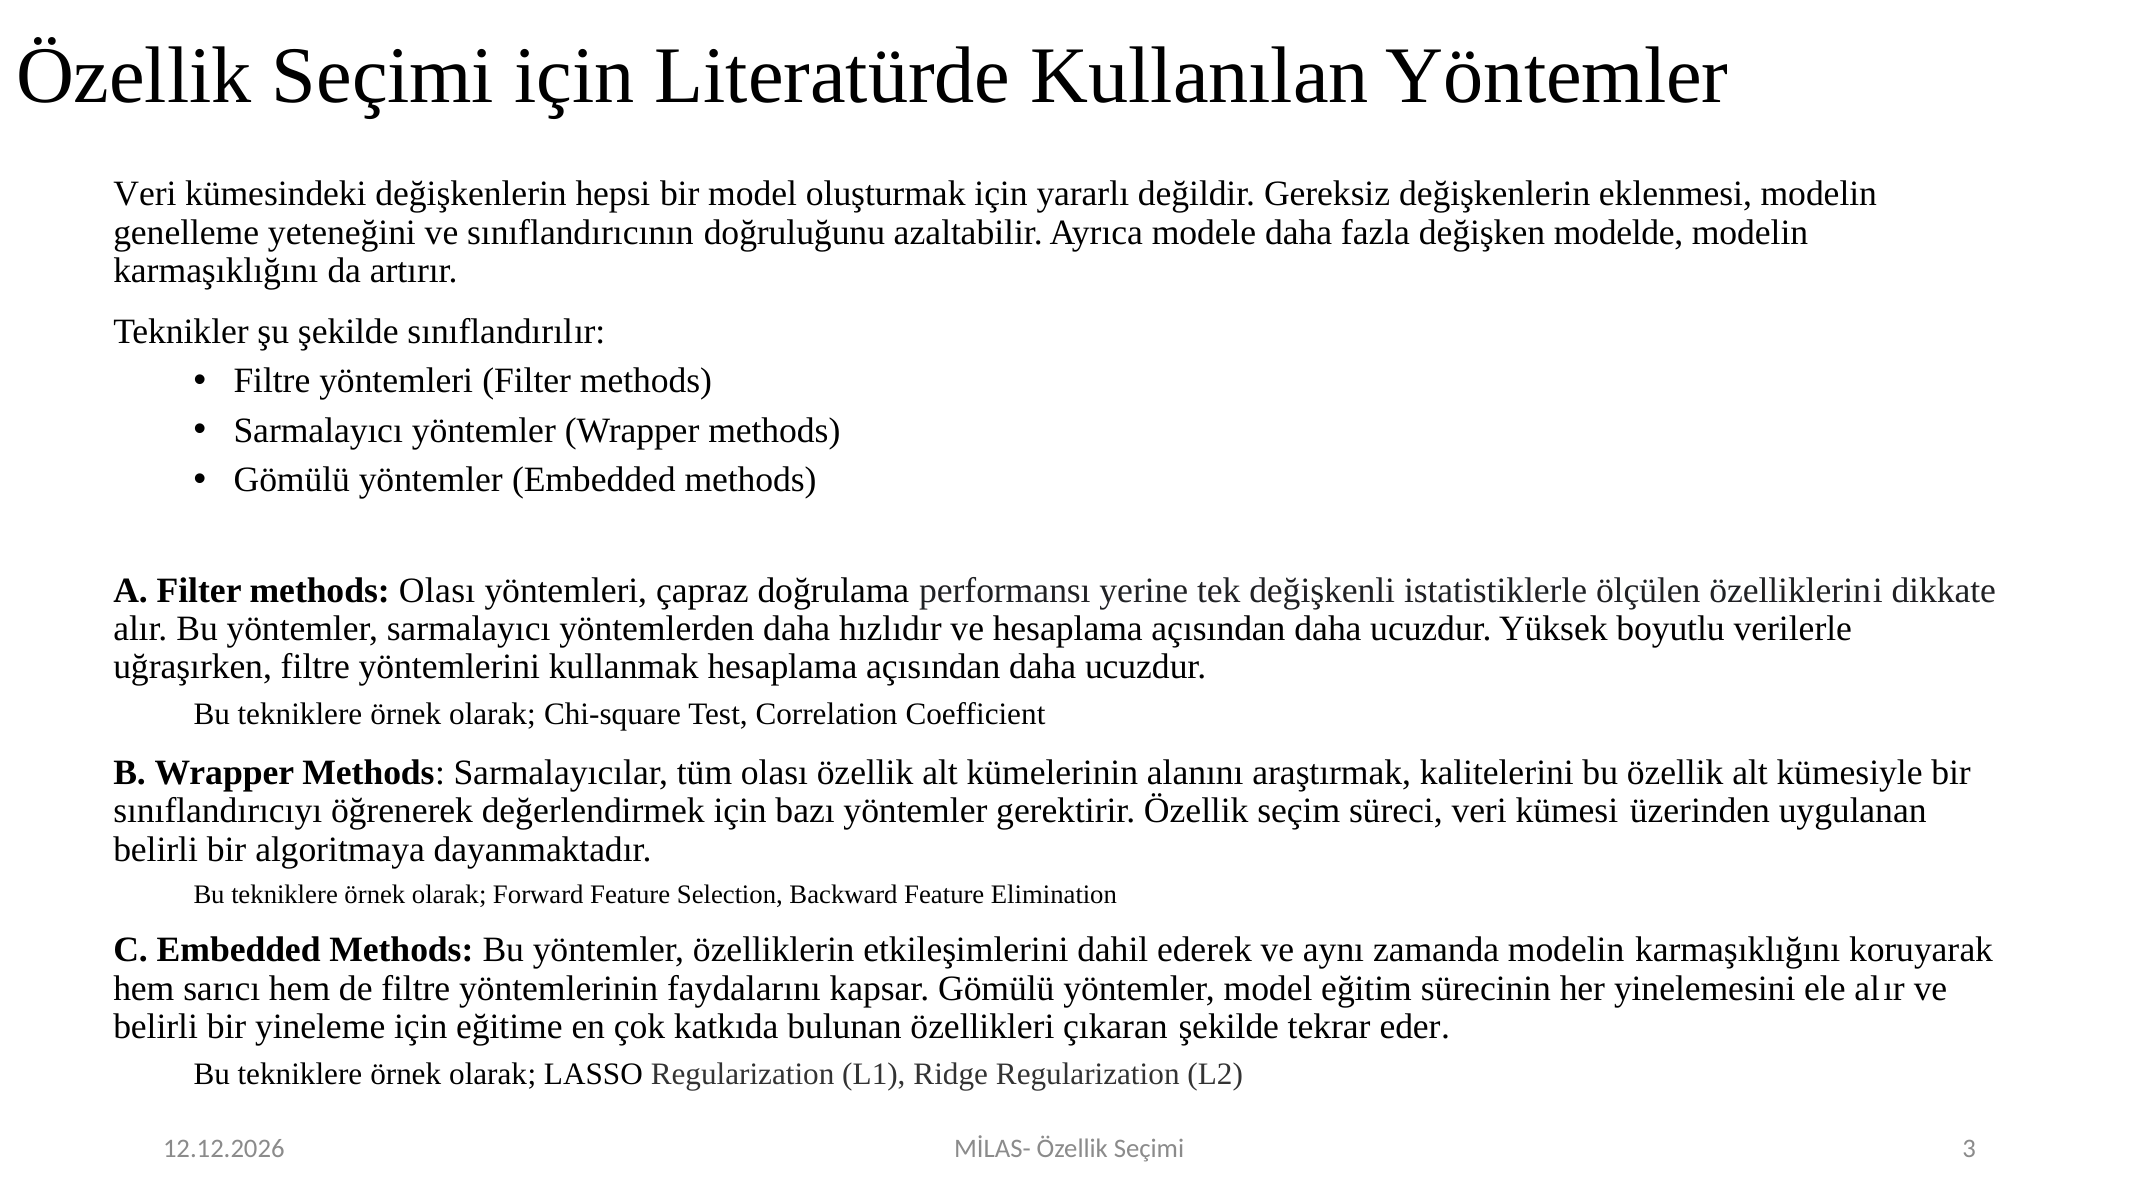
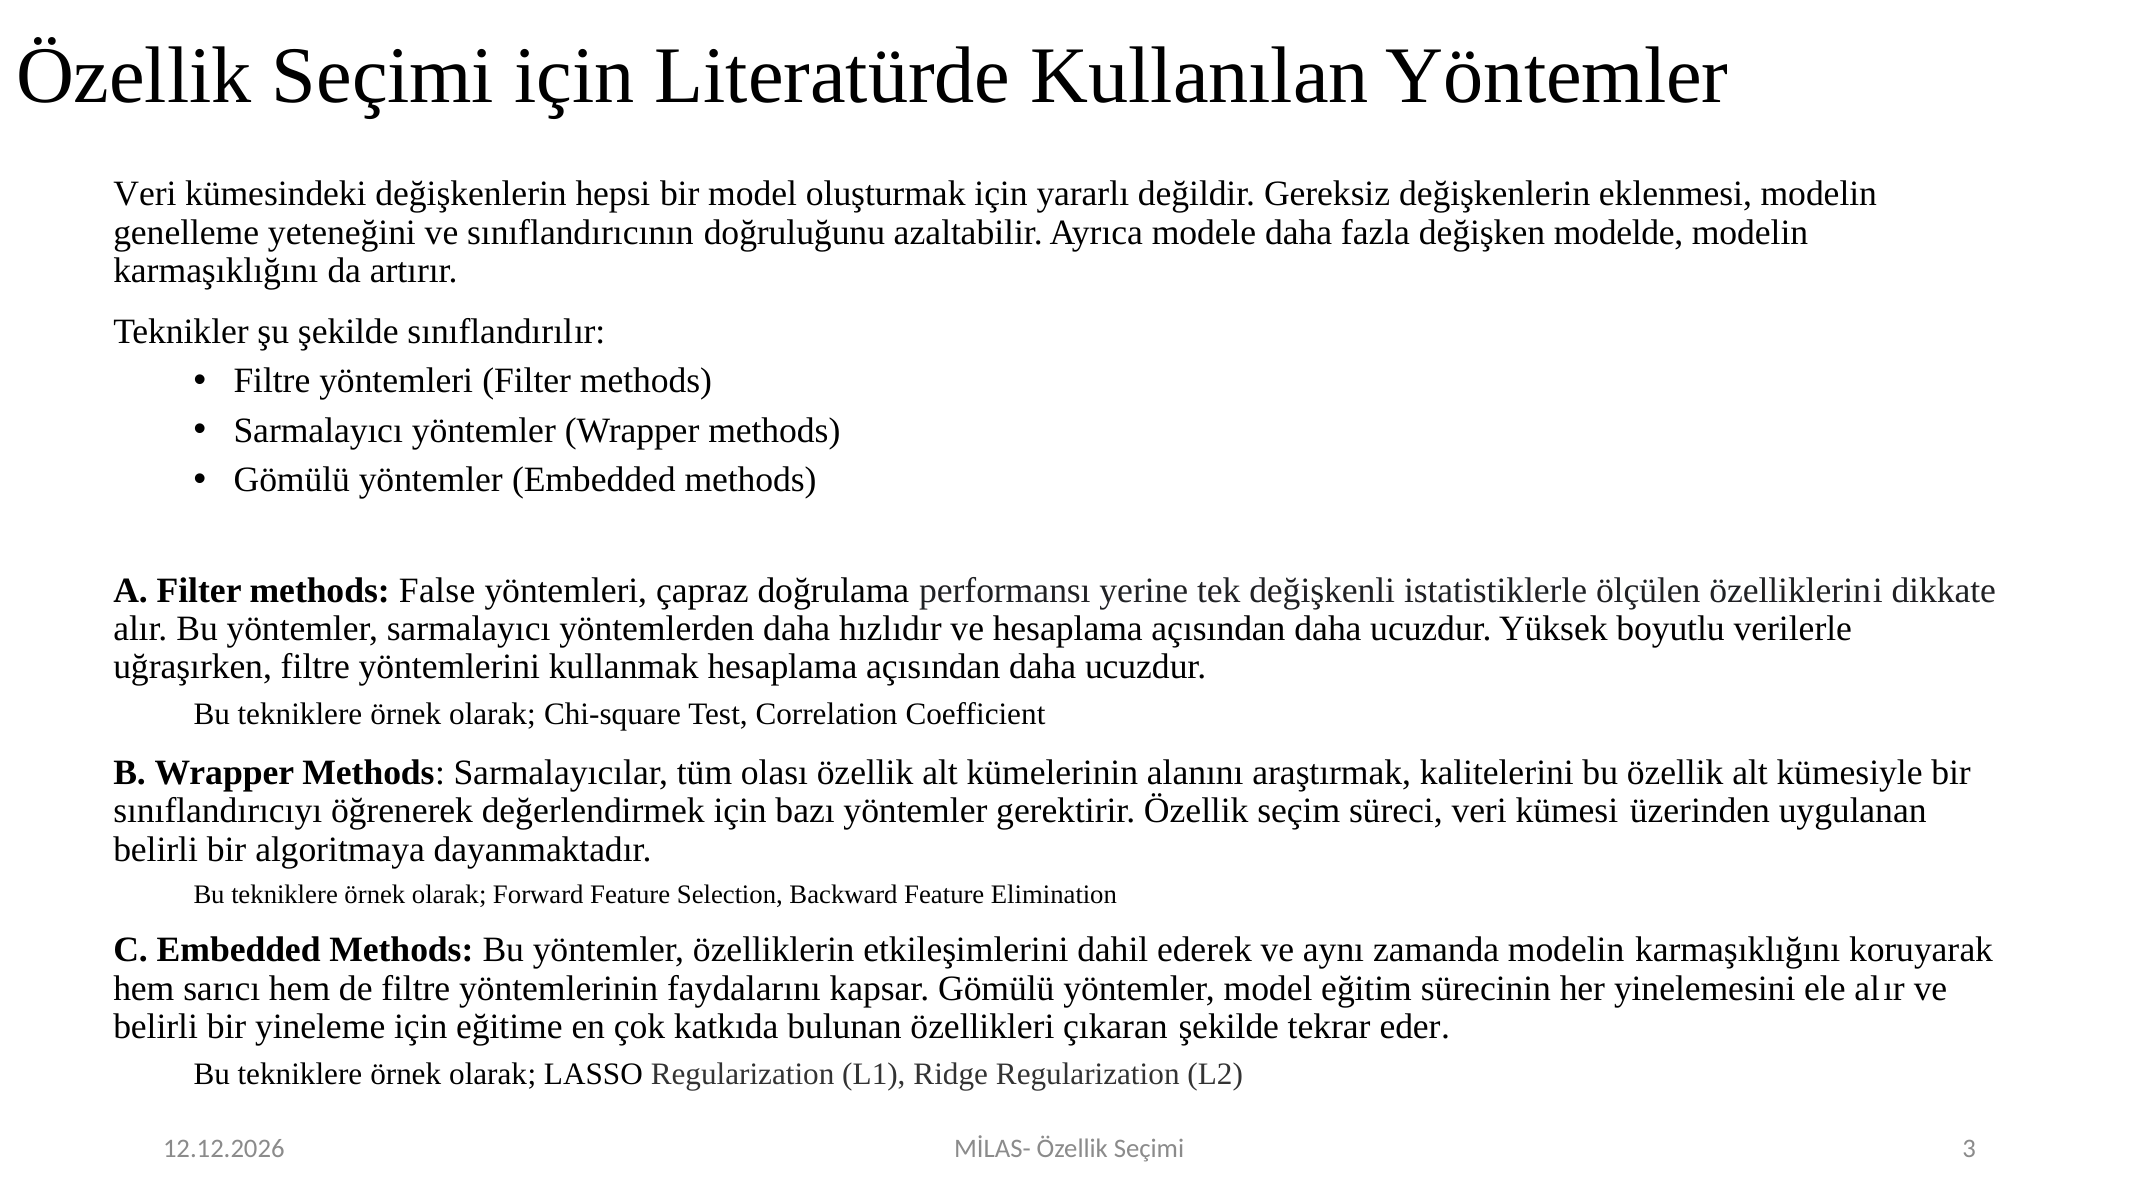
methods Olası: Olası -> False
